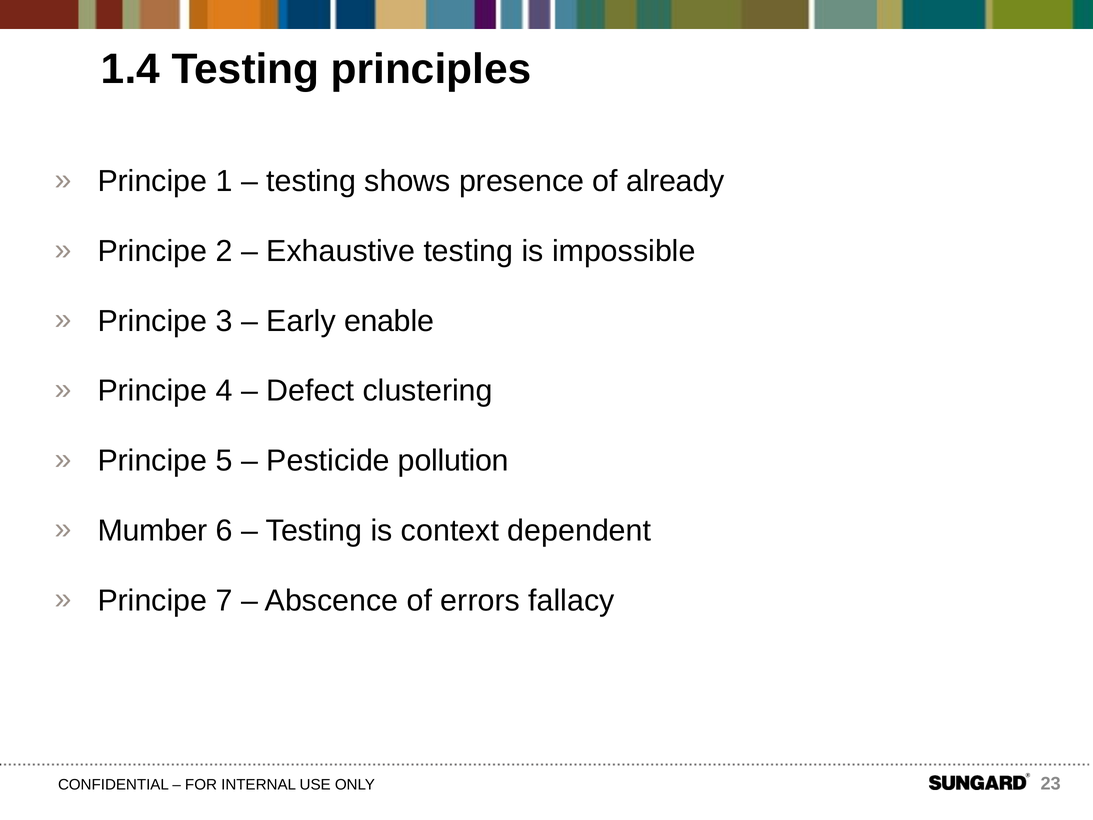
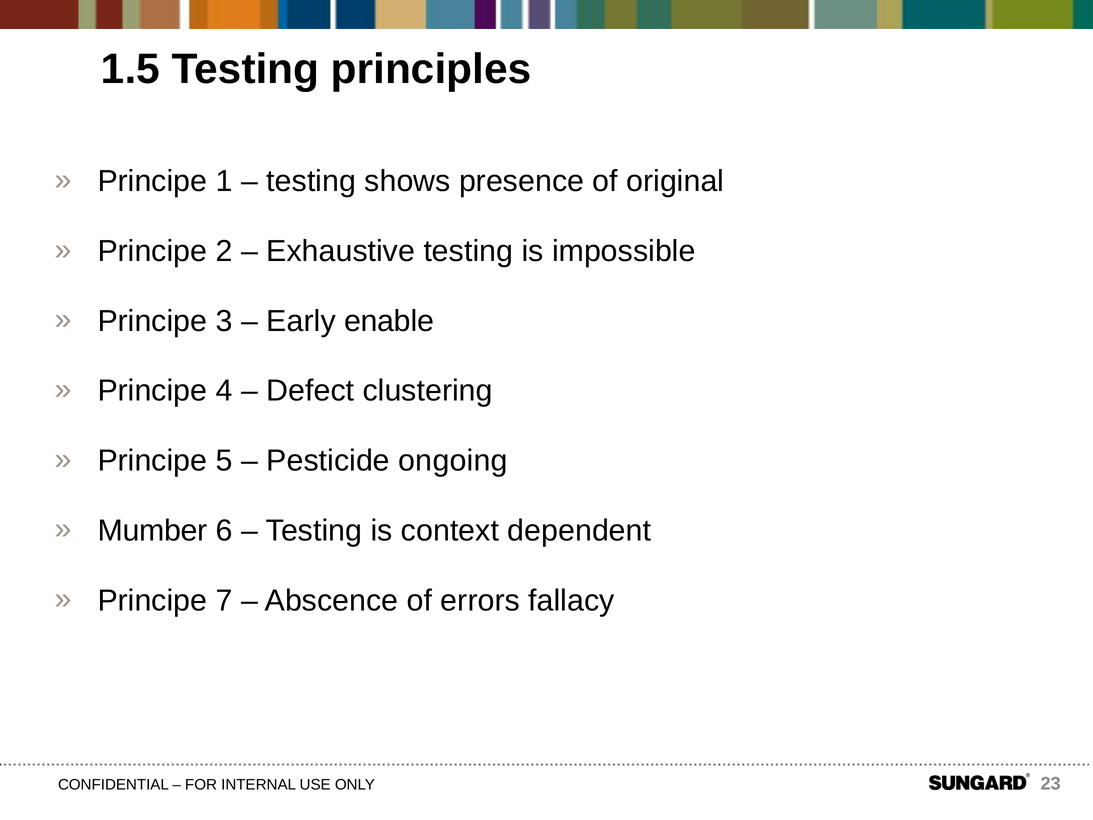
1.4: 1.4 -> 1.5
already: already -> original
pollution: pollution -> ongoing
